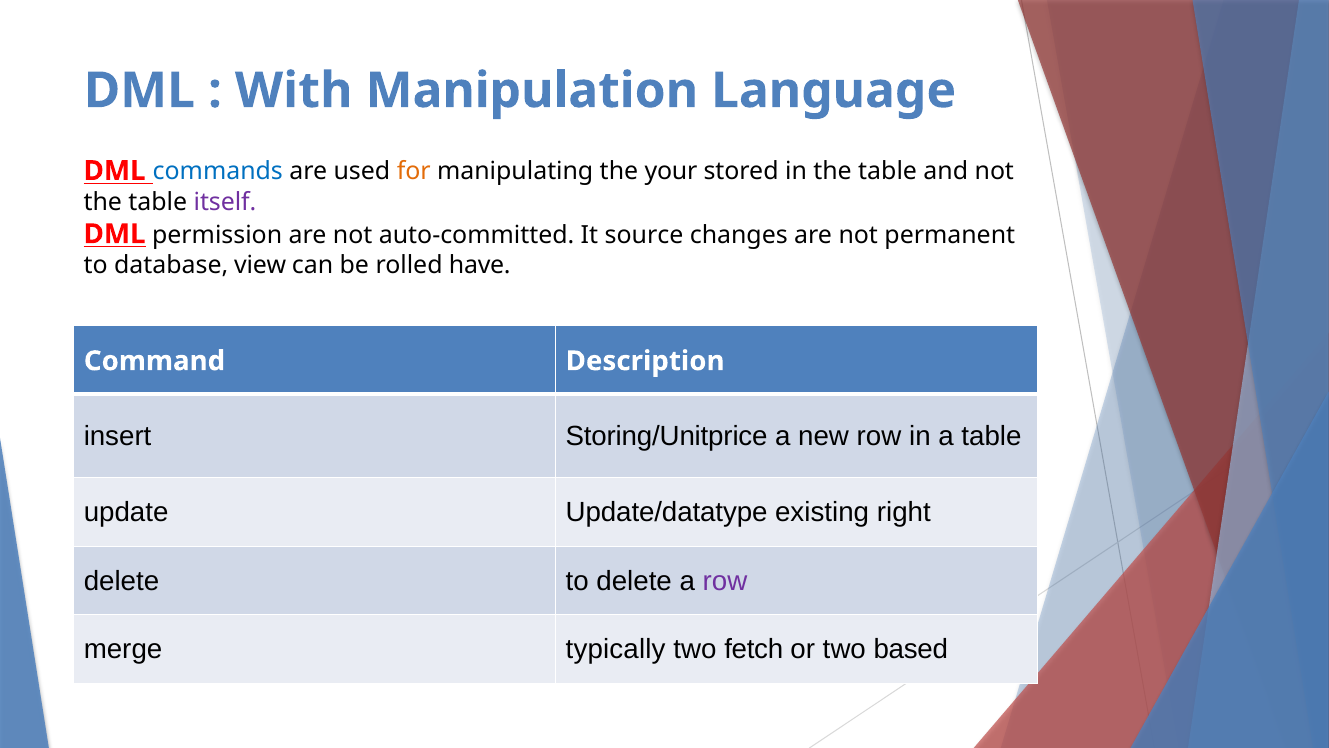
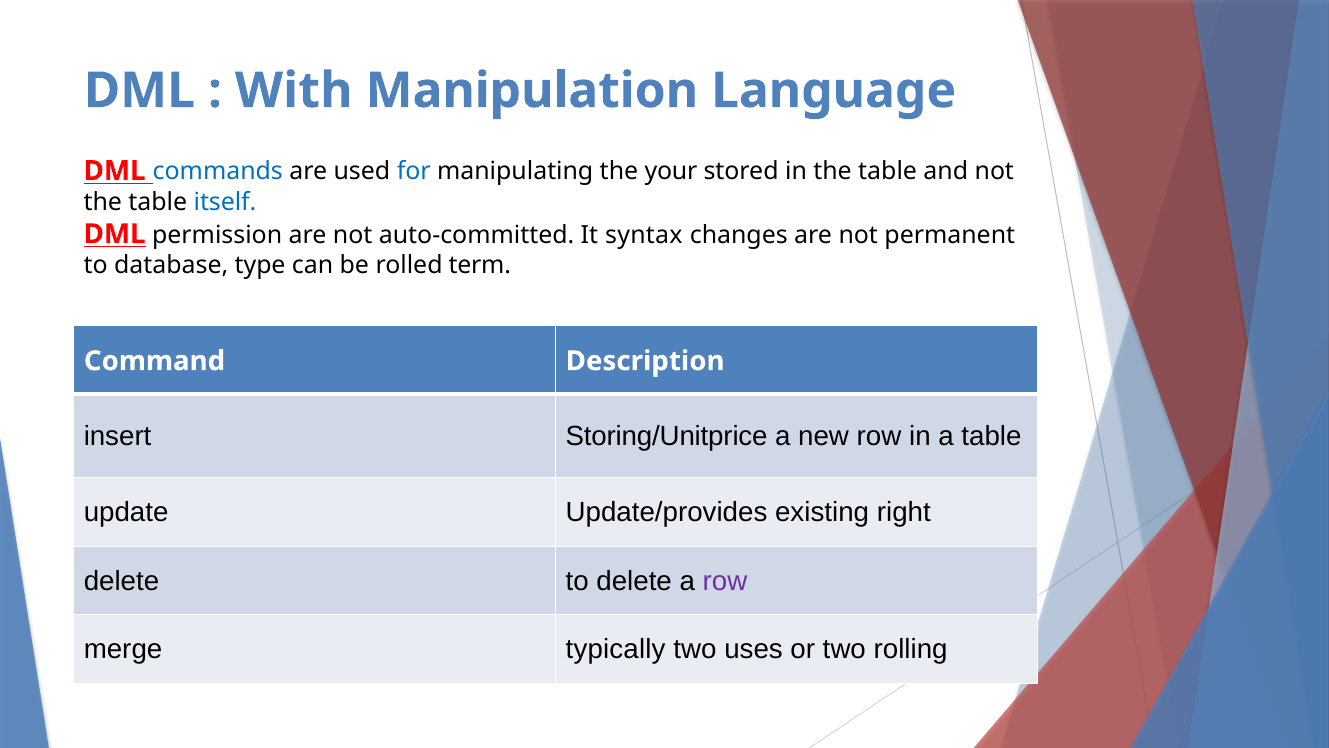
for colour: orange -> blue
itself colour: purple -> blue
source: source -> syntax
view: view -> type
have: have -> term
Update/datatype: Update/datatype -> Update/provides
fetch: fetch -> uses
based: based -> rolling
